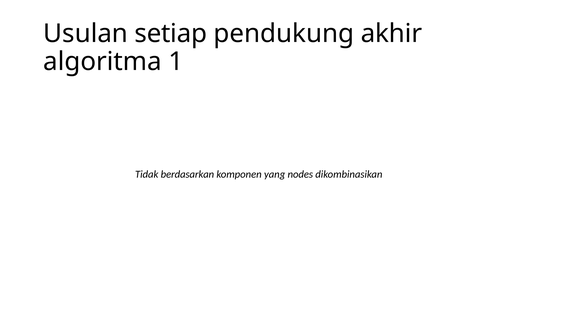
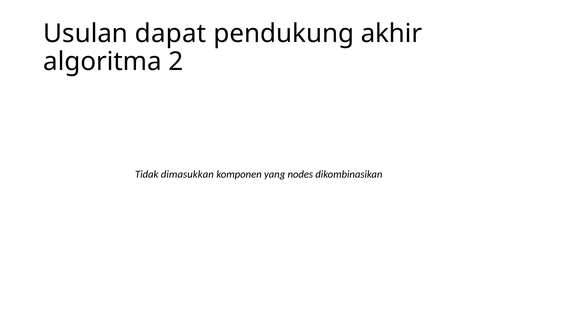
setiap: setiap -> dapat
1: 1 -> 2
berdasarkan: berdasarkan -> dimasukkan
